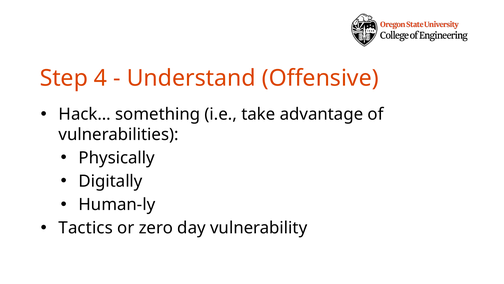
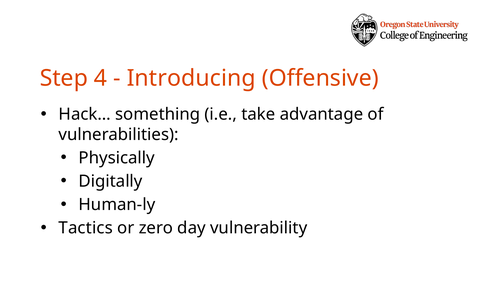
Understand: Understand -> Introducing
